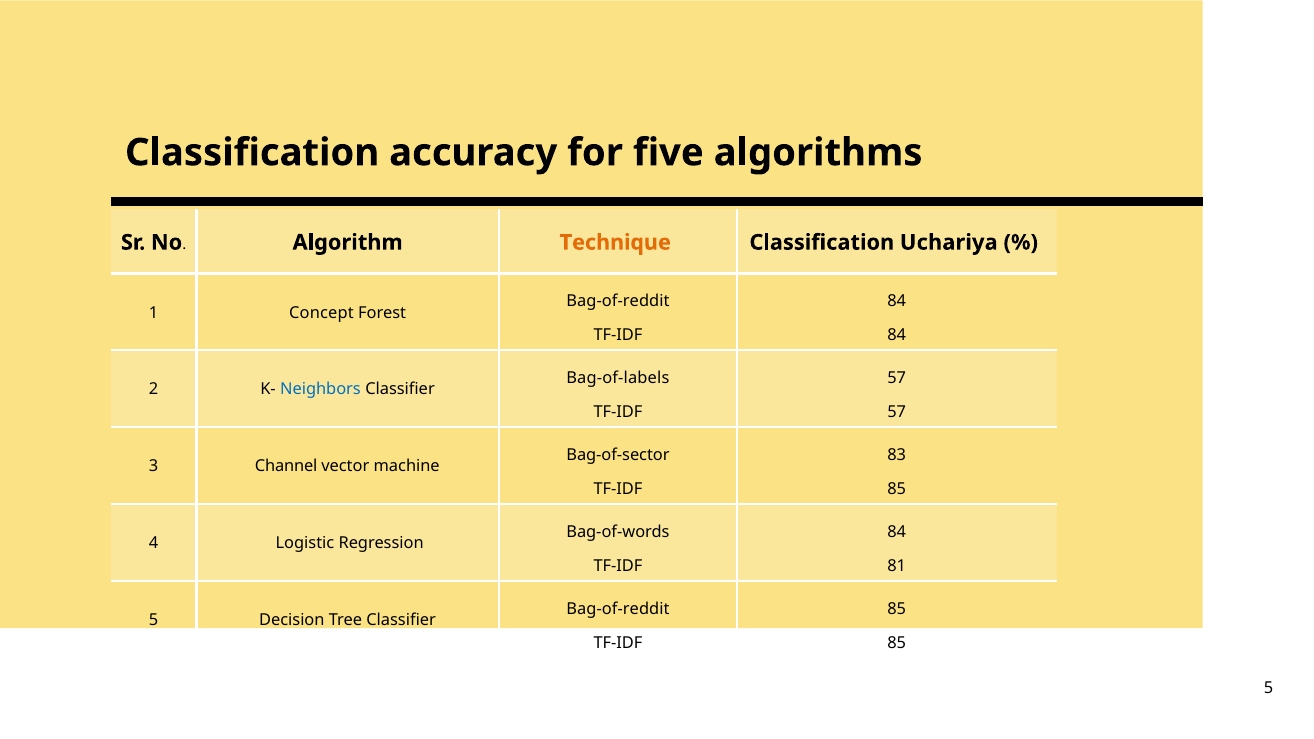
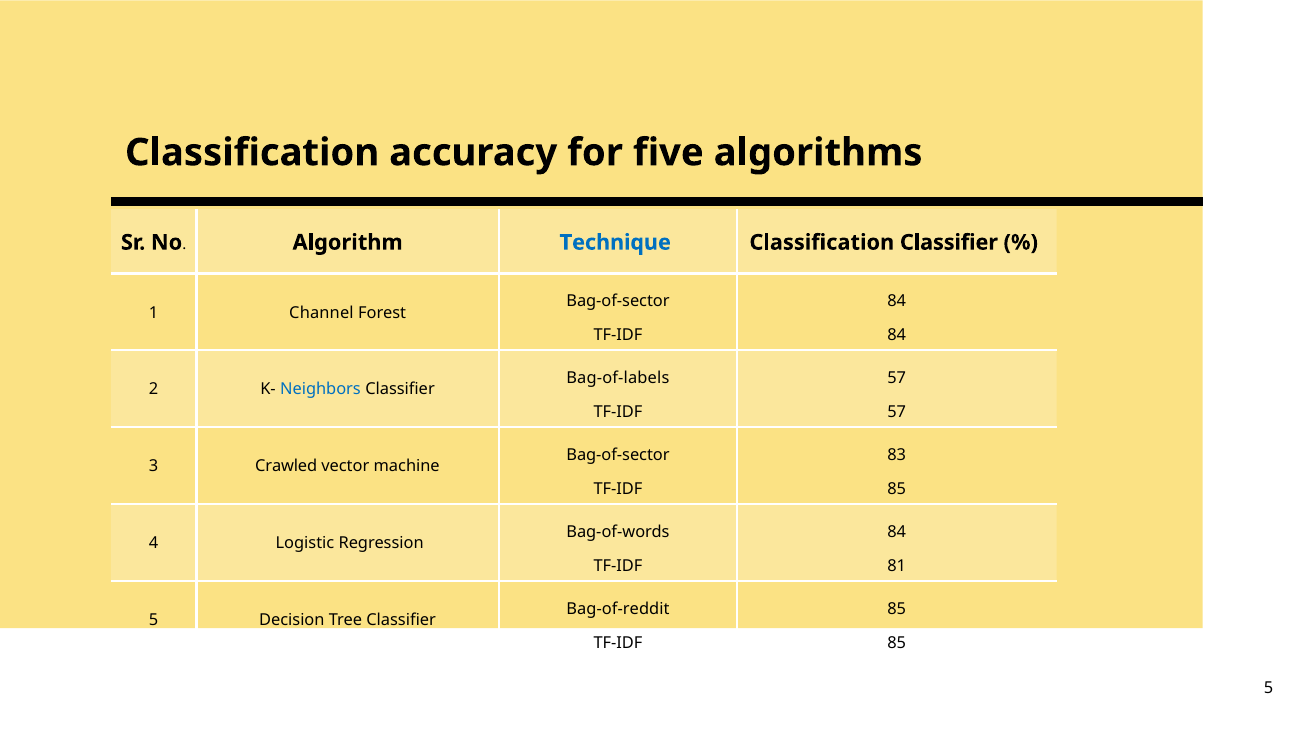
Technique colour: orange -> blue
Classification Uchariya: Uchariya -> Classifier
Bag-of-reddit at (618, 302): Bag-of-reddit -> Bag-of-sector
Concept: Concept -> Channel
Channel: Channel -> Crawled
